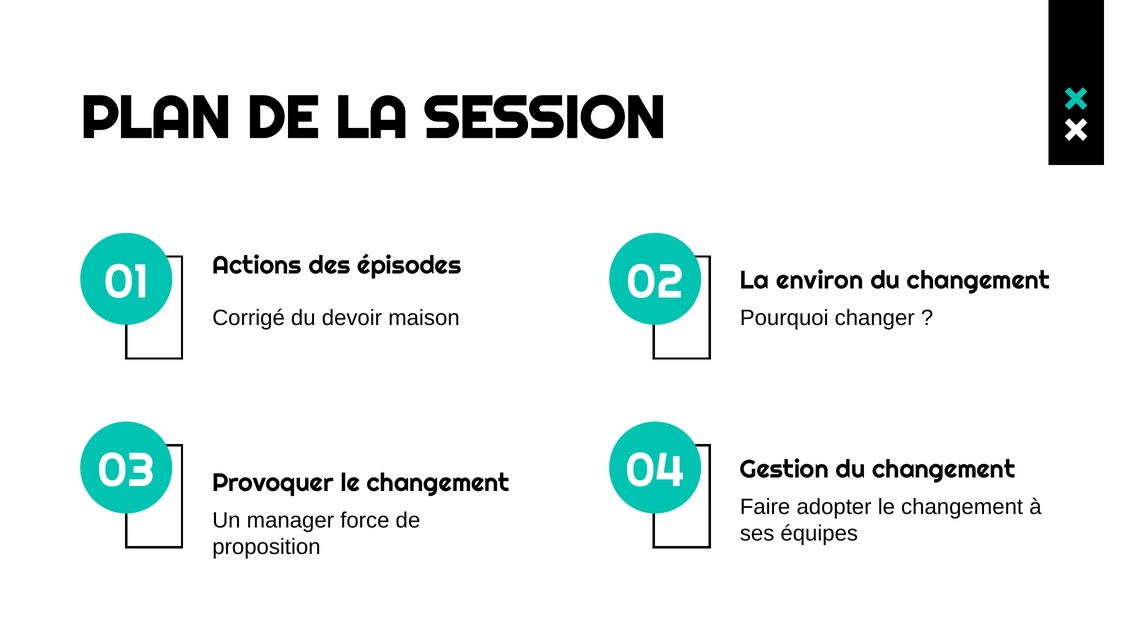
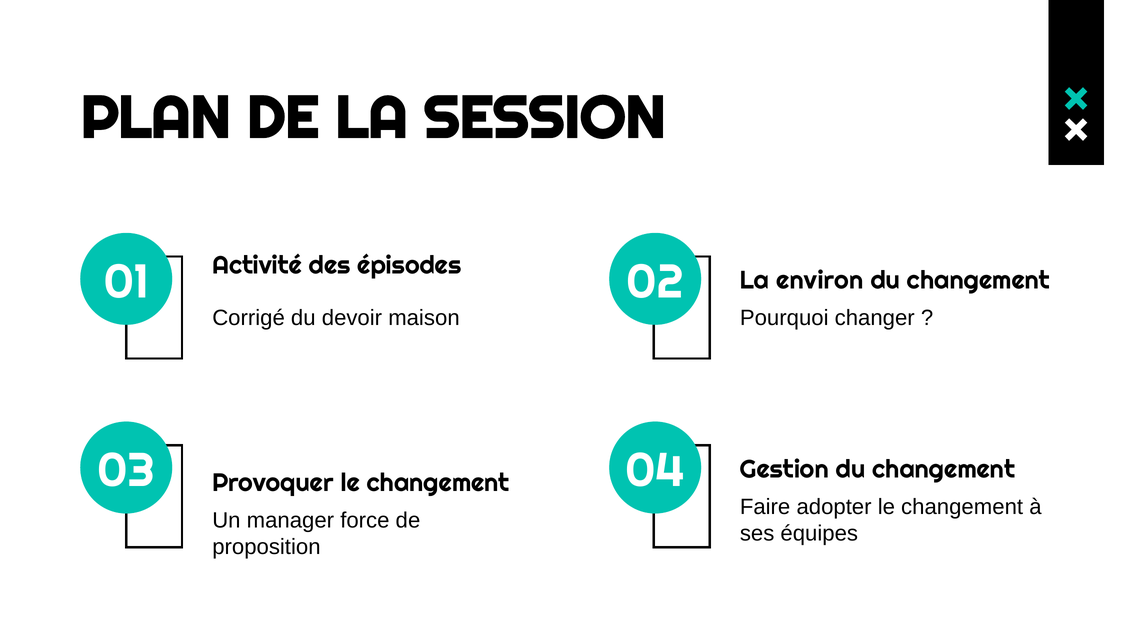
Actions: Actions -> Activité
